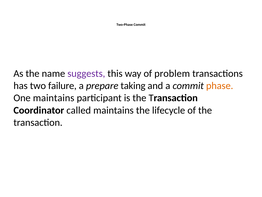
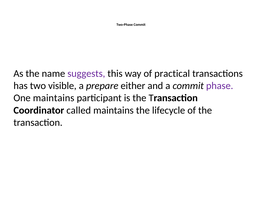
problem: problem -> practical
failure: failure -> visible
taking: taking -> either
phase colour: orange -> purple
